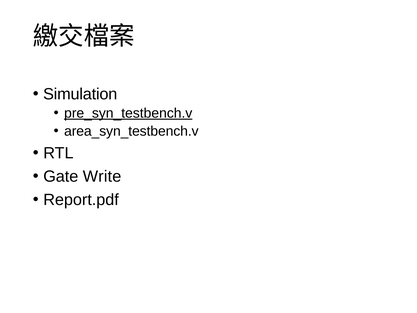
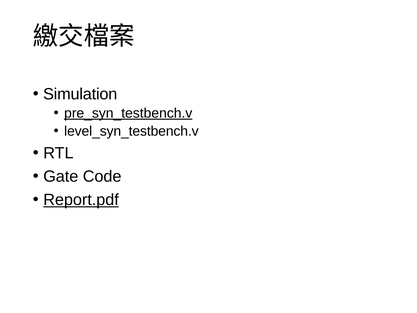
area_syn_testbench.v: area_syn_testbench.v -> level_syn_testbench.v
Write: Write -> Code
Report.pdf underline: none -> present
